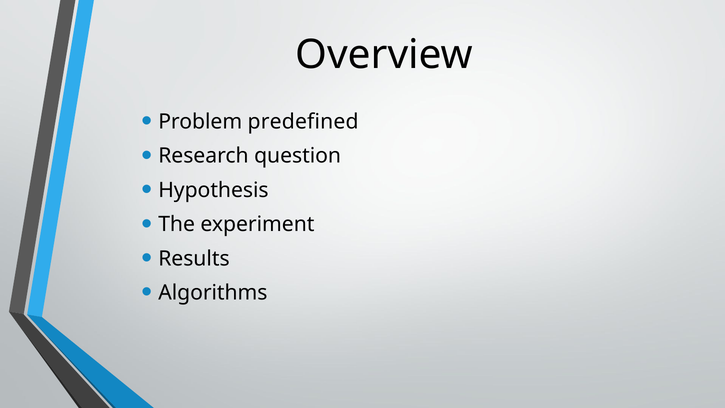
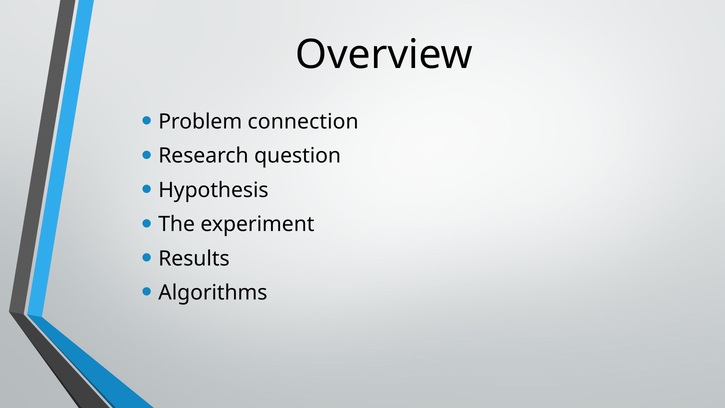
predefined: predefined -> connection
